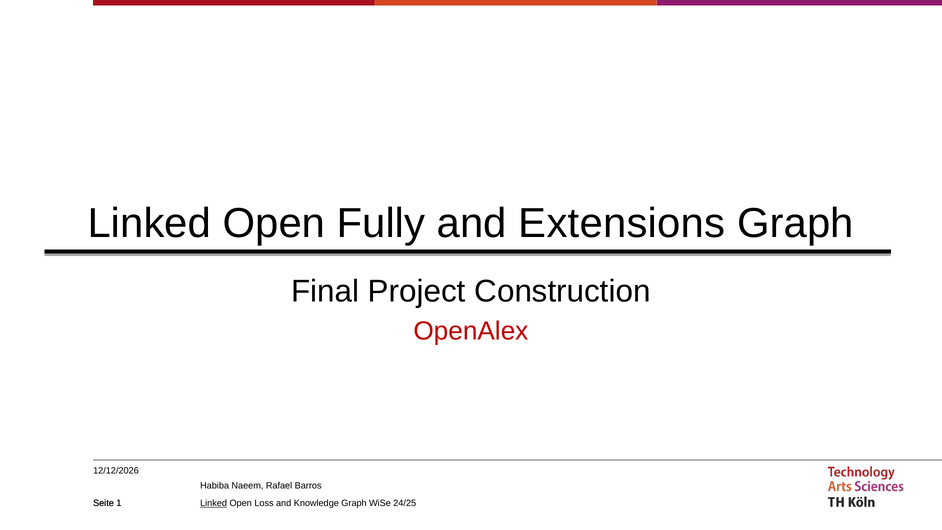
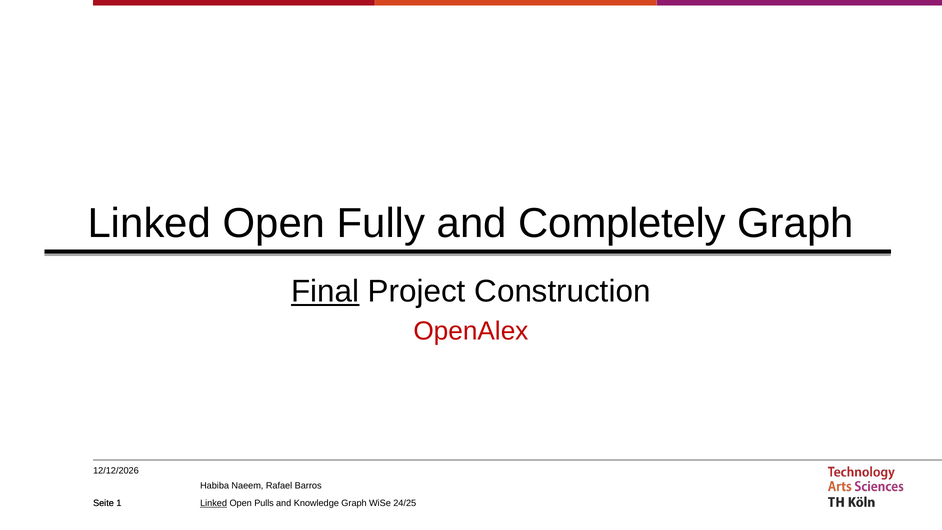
Extensions: Extensions -> Completely
Final underline: none -> present
Loss: Loss -> Pulls
